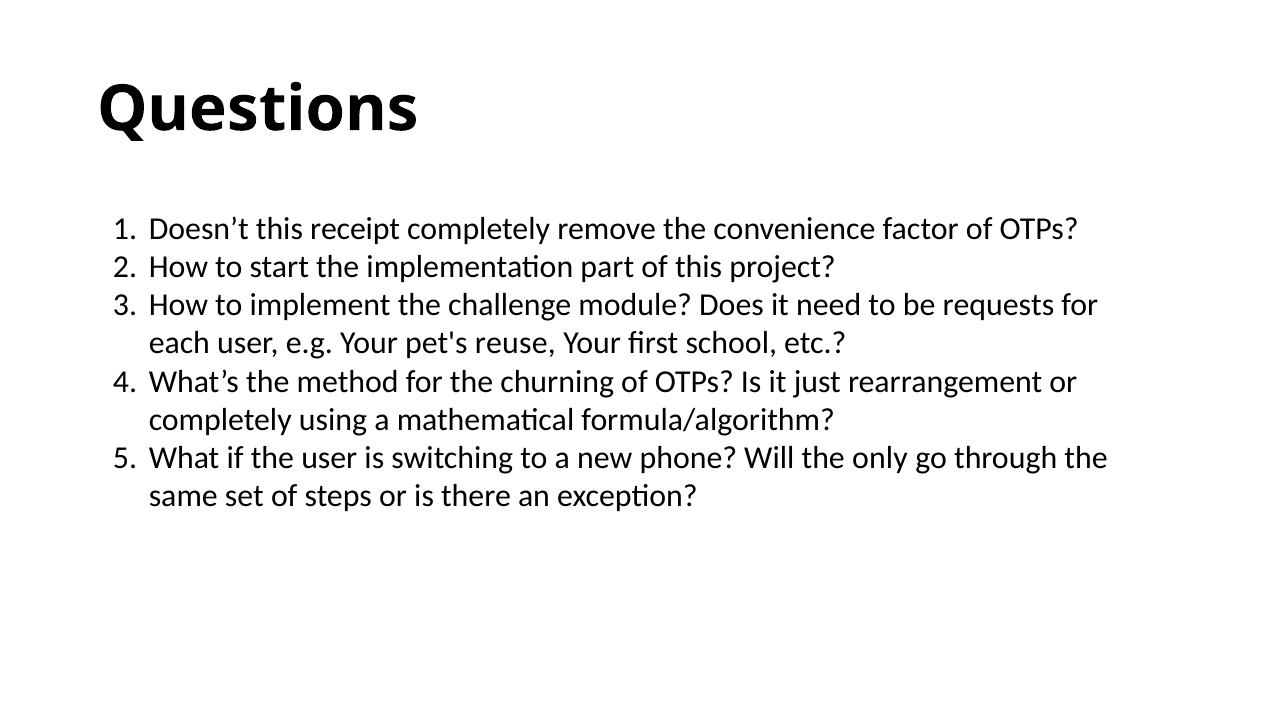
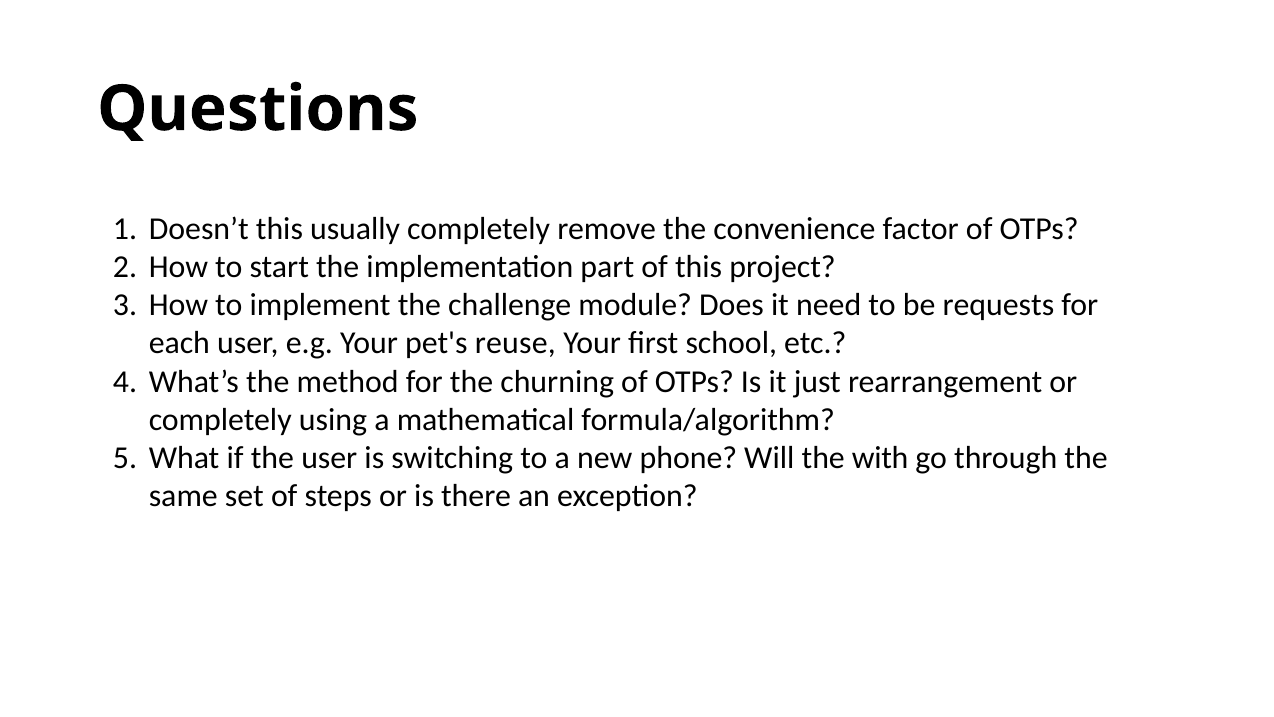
receipt: receipt -> usually
only: only -> with
